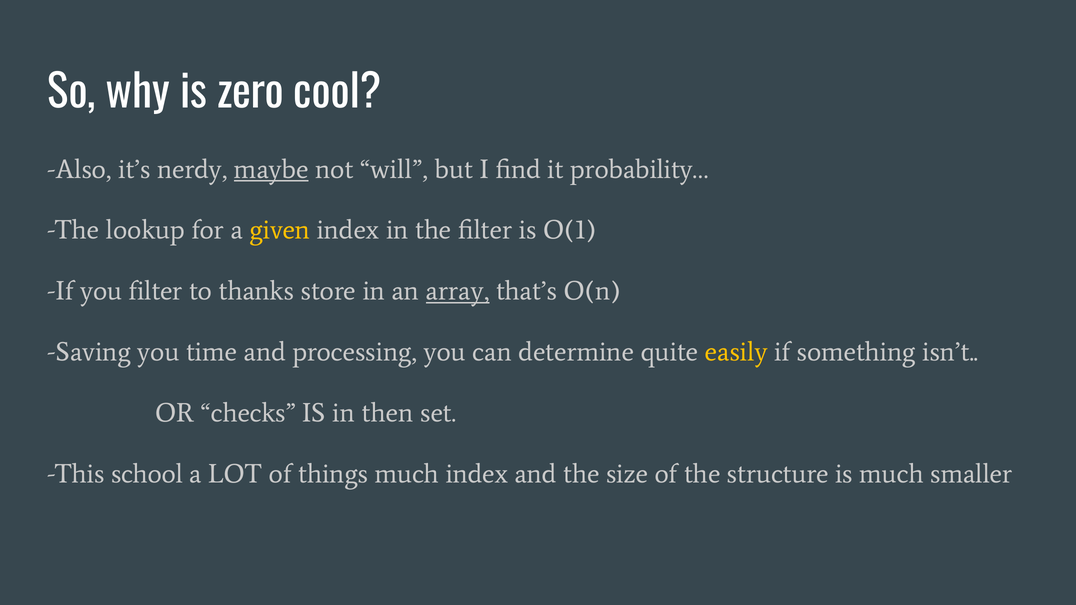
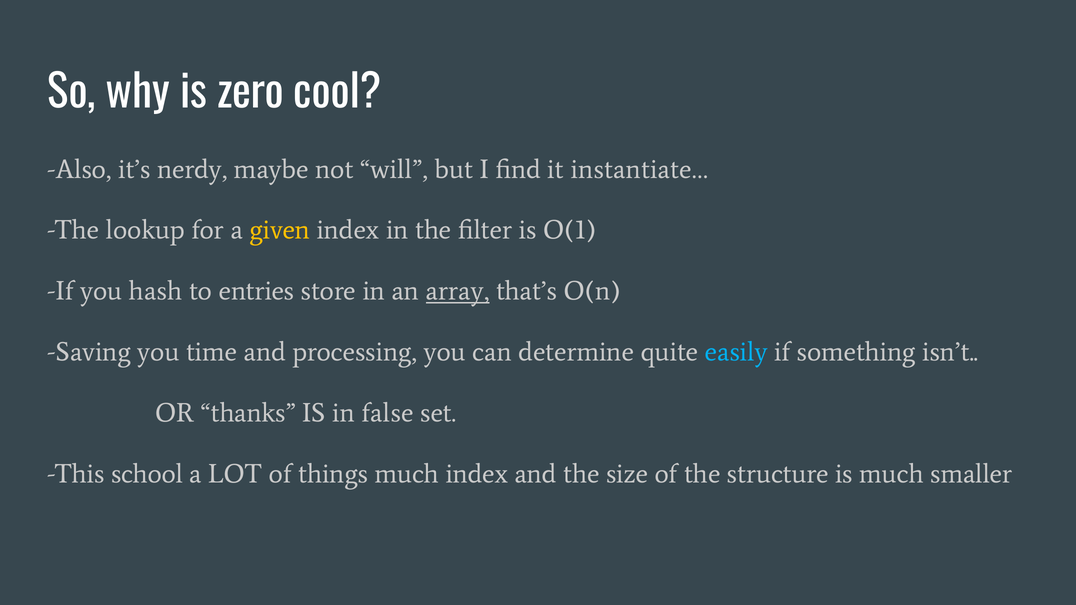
maybe underline: present -> none
probability…: probability… -> instantiate…
you filter: filter -> hash
thanks: thanks -> entries
easily colour: yellow -> light blue
checks: checks -> thanks
then: then -> false
